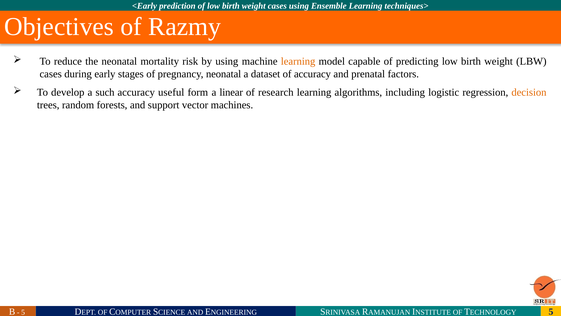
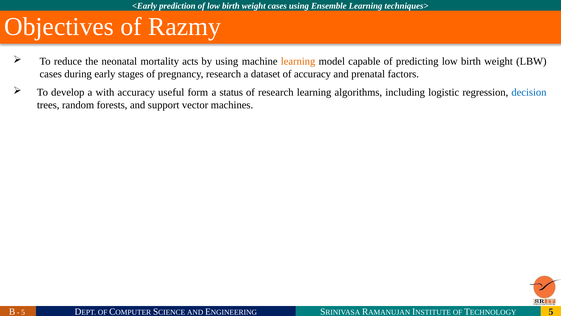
risk: risk -> acts
pregnancy neonatal: neonatal -> research
such: such -> with
linear: linear -> status
decision colour: orange -> blue
